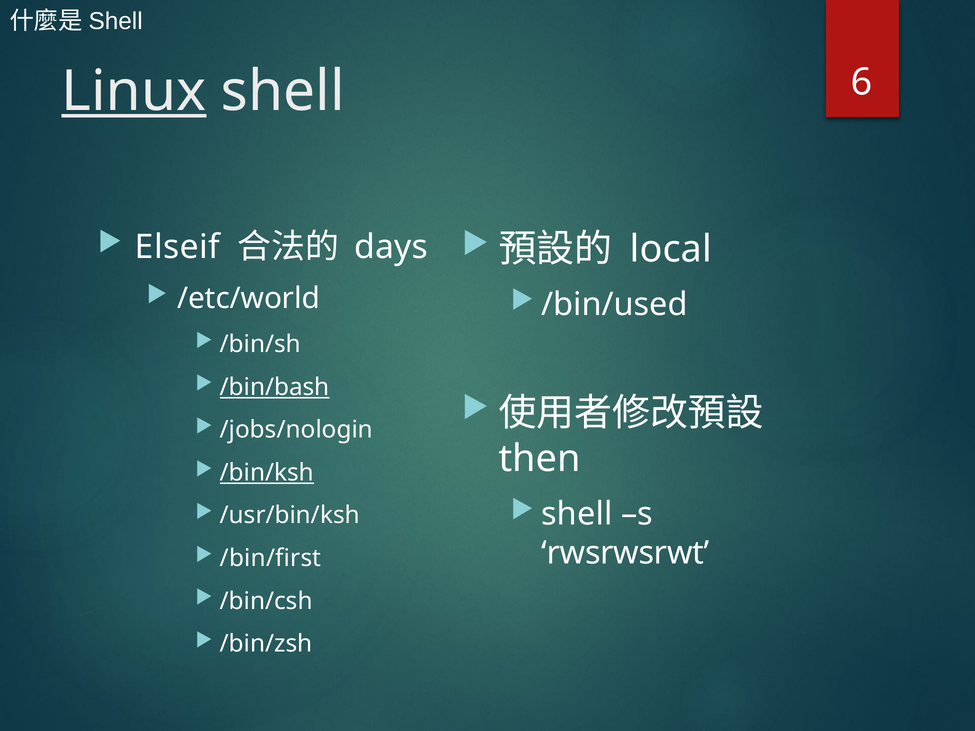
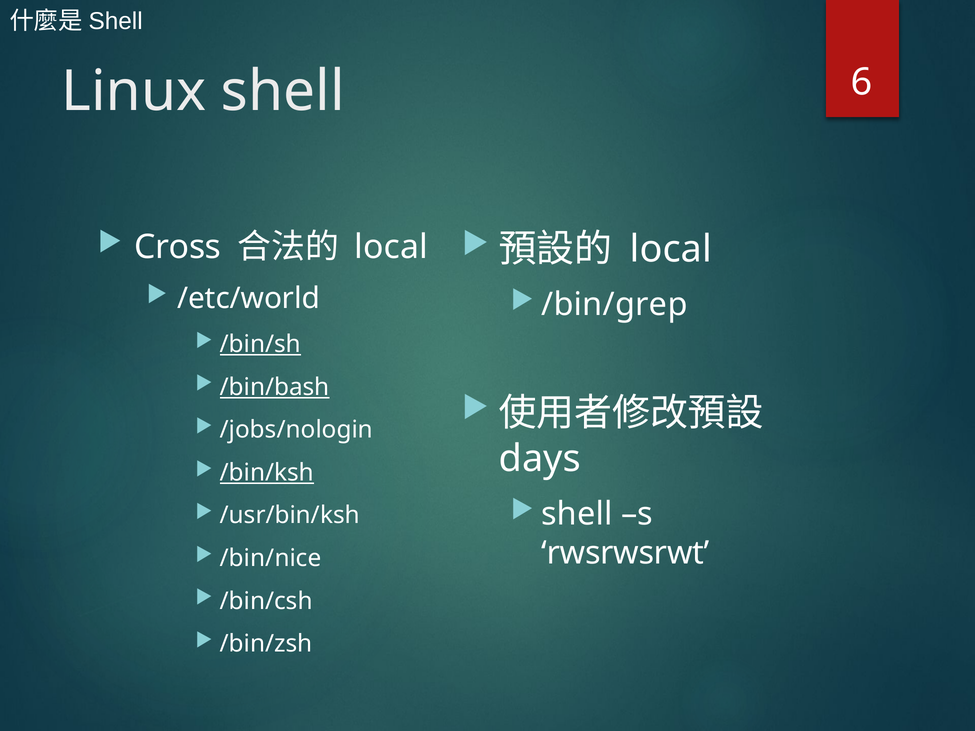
Linux underline: present -> none
Elseif: Elseif -> Cross
days at (391, 247): days -> local
/bin/used: /bin/used -> /bin/grep
/bin/sh underline: none -> present
then: then -> days
/bin/first: /bin/first -> /bin/nice
